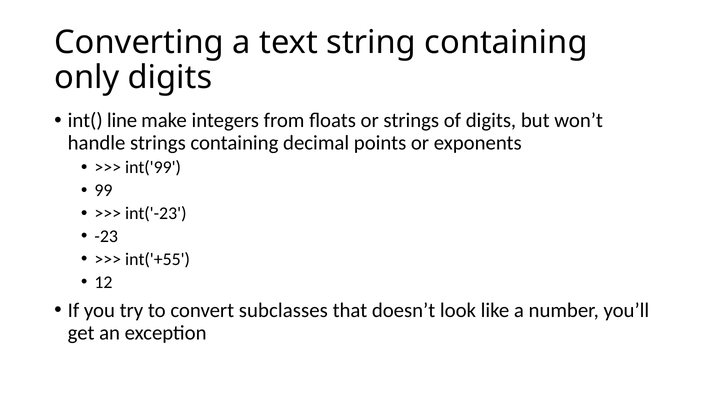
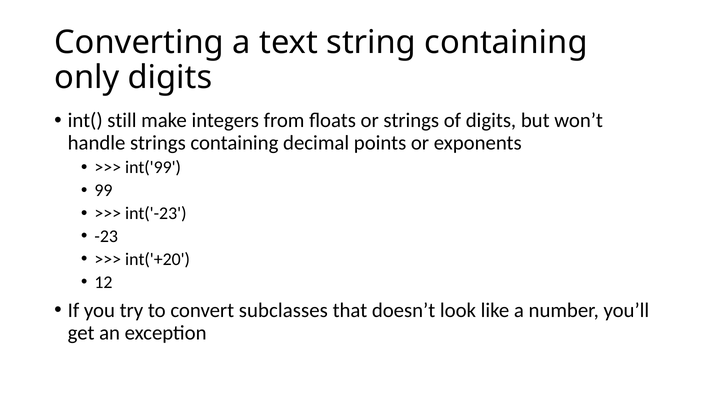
line: line -> still
int('+55: int('+55 -> int('+20
